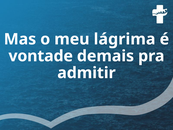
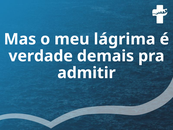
vontade: vontade -> verdade
